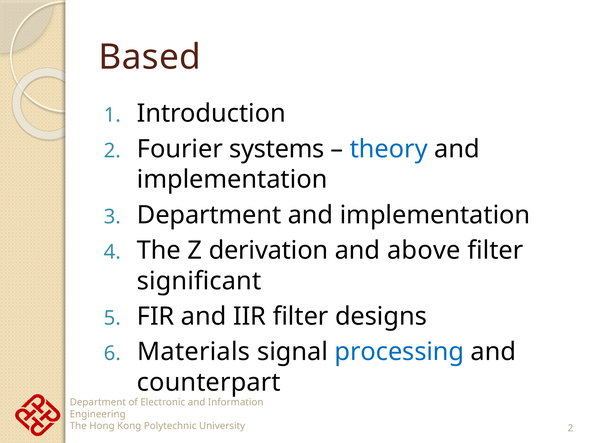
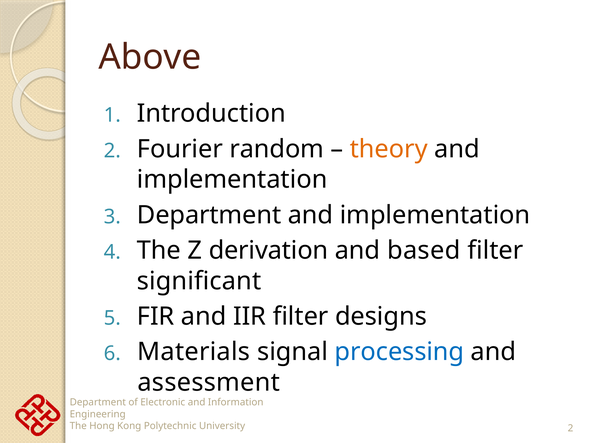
Based: Based -> Above
systems: systems -> random
theory colour: blue -> orange
above: above -> based
counterpart: counterpart -> assessment
